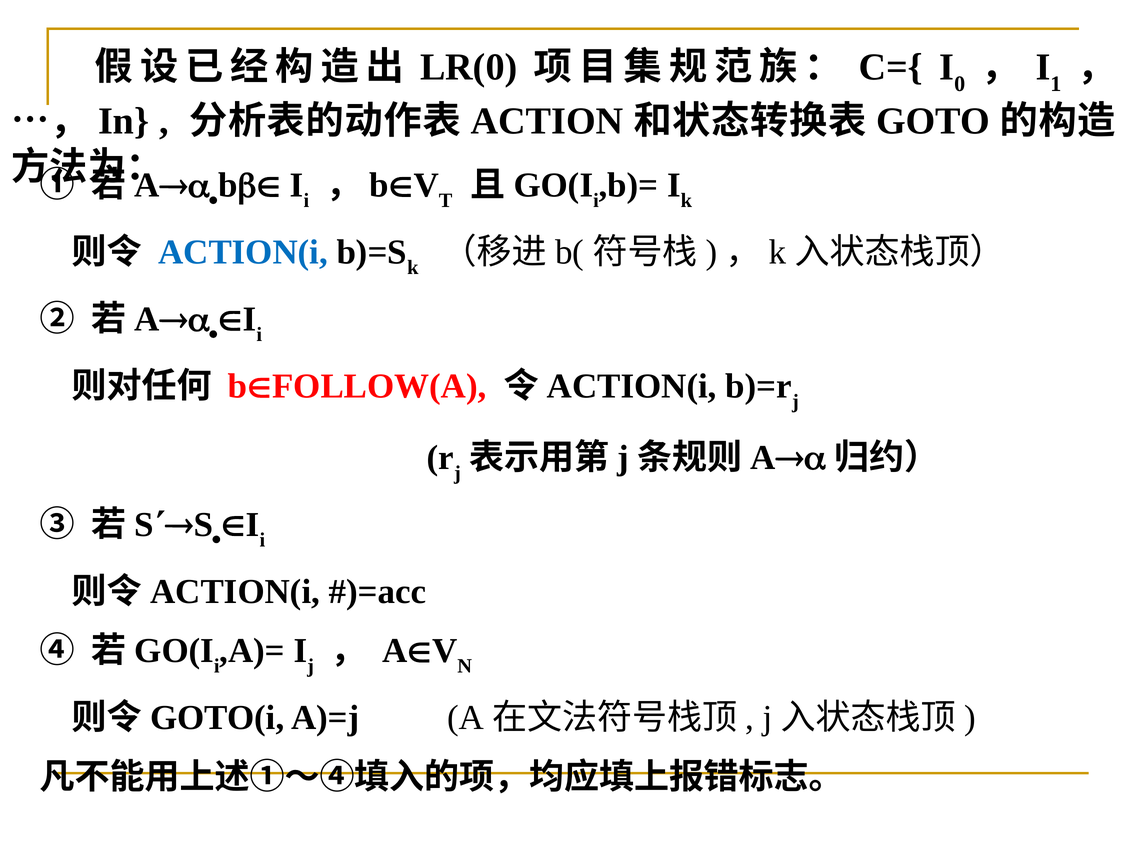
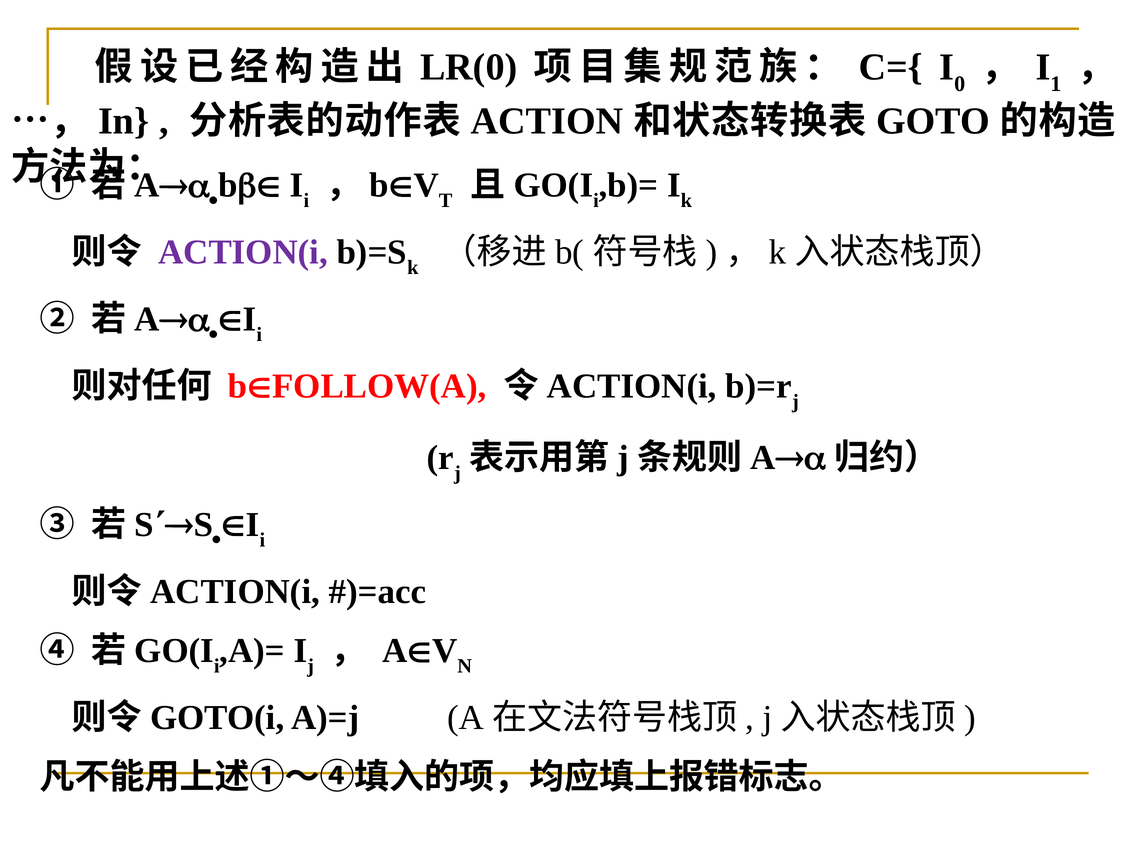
ACTION(i colour: blue -> purple
